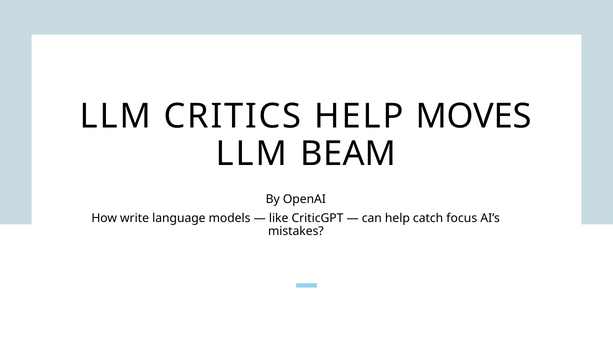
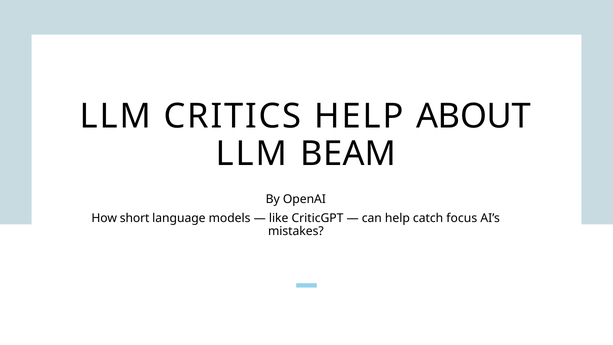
MOVES: MOVES -> ABOUT
write: write -> short
